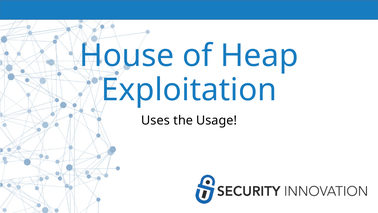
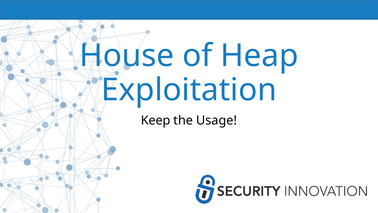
Uses: Uses -> Keep
